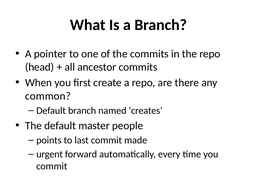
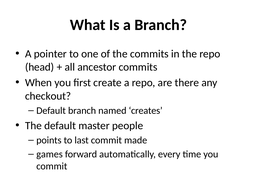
common: common -> checkout
urgent: urgent -> games
